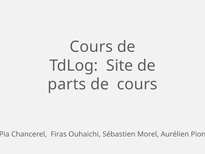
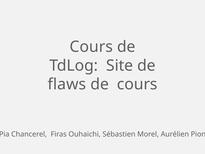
parts: parts -> flaws
